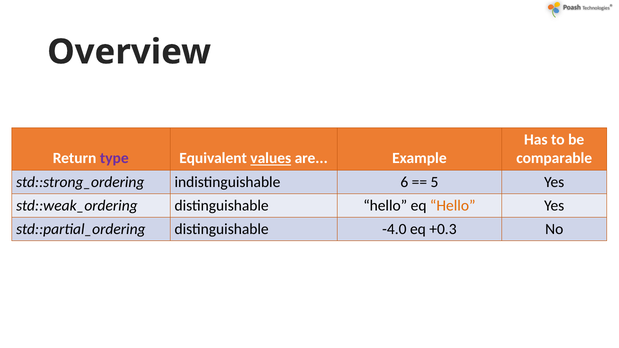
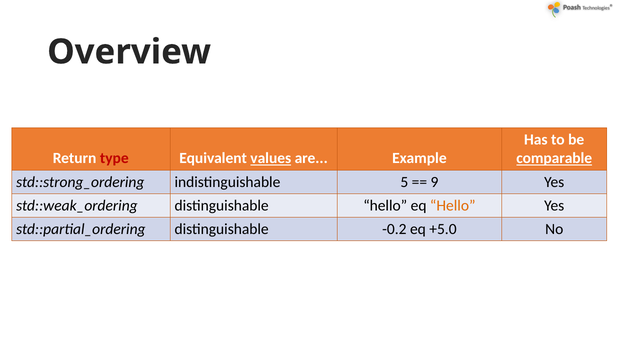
type colour: purple -> red
comparable underline: none -> present
6: 6 -> 5
5: 5 -> 9
-4.0: -4.0 -> -0.2
+0.3: +0.3 -> +5.0
